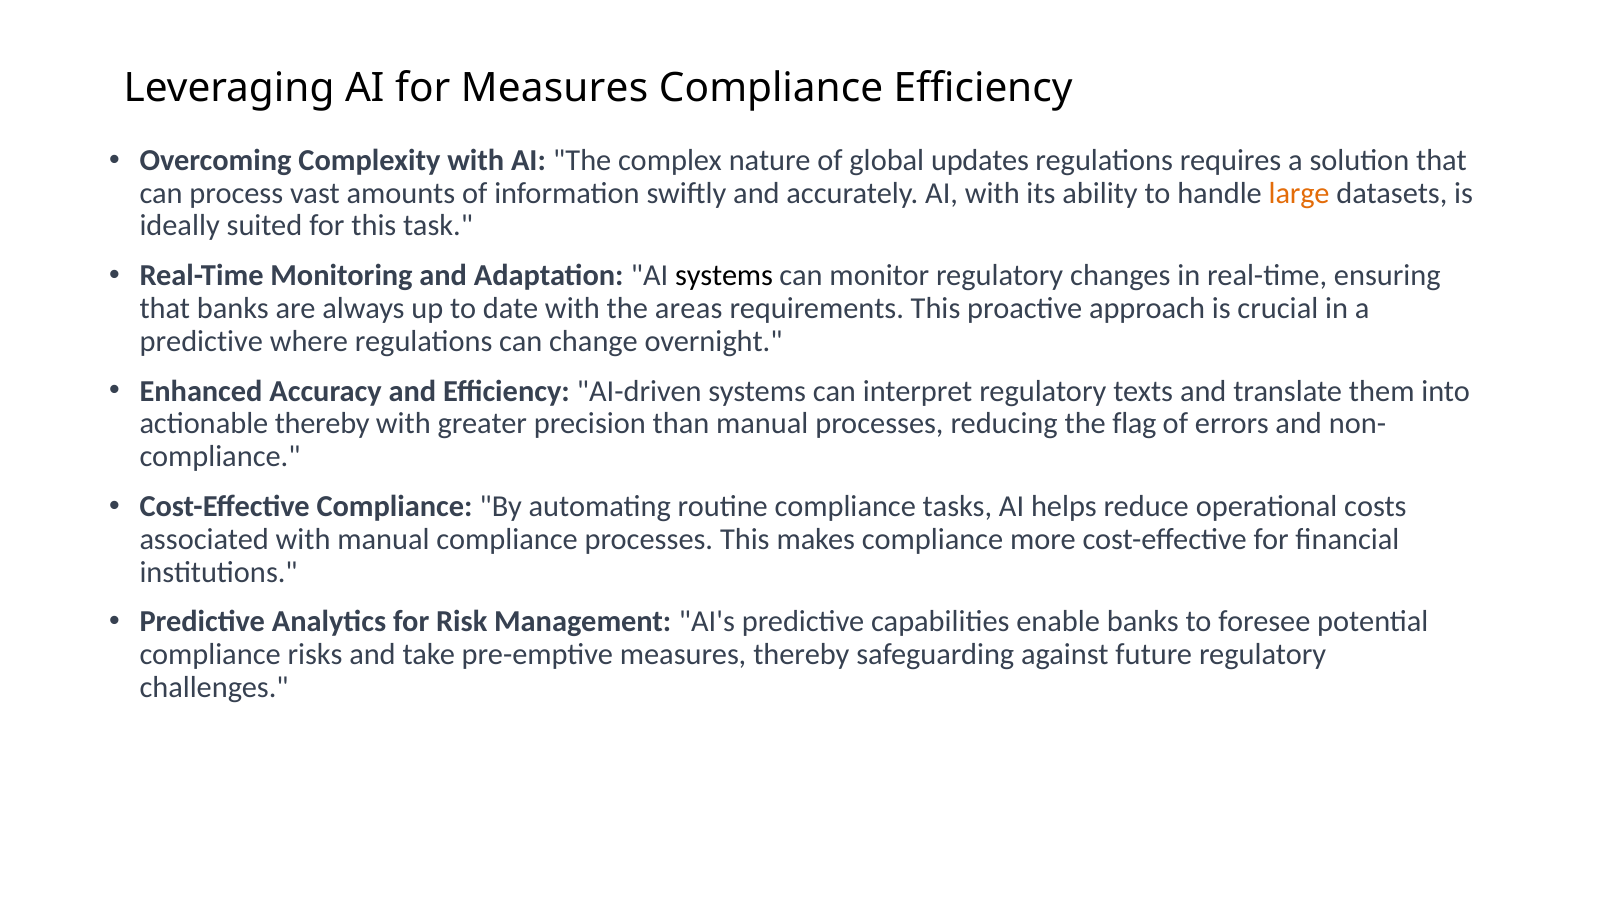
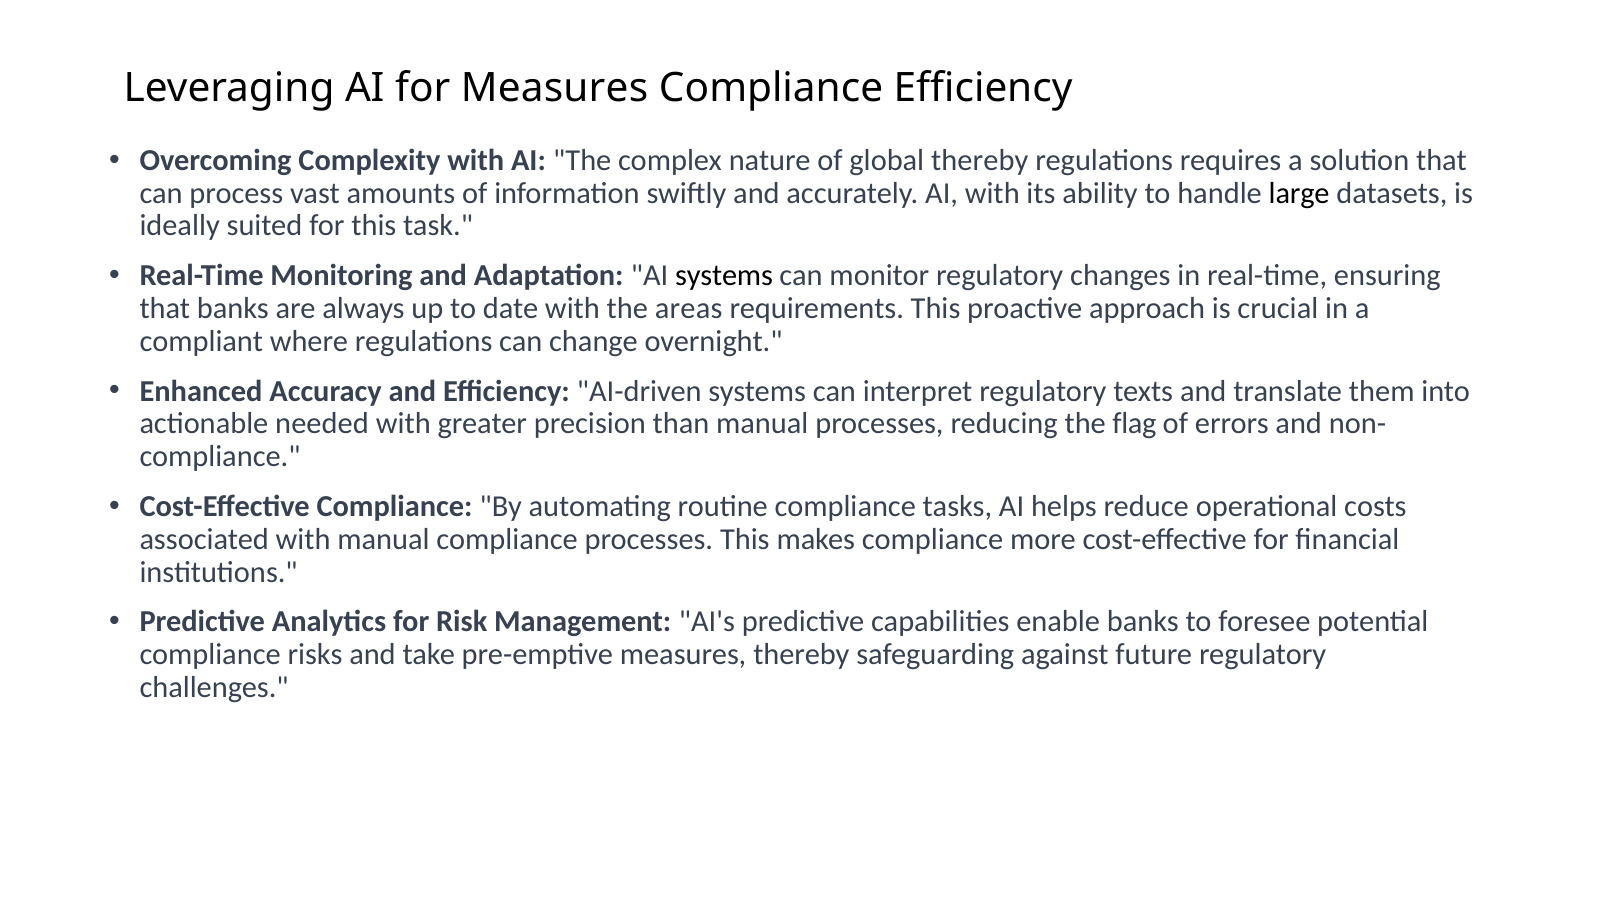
global updates: updates -> thereby
large colour: orange -> black
predictive at (201, 342): predictive -> compliant
actionable thereby: thereby -> needed
